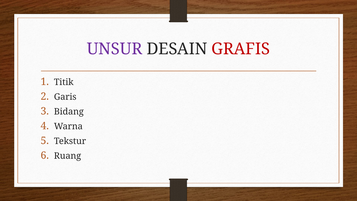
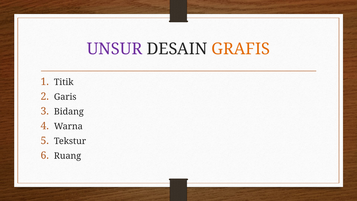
GRAFIS colour: red -> orange
